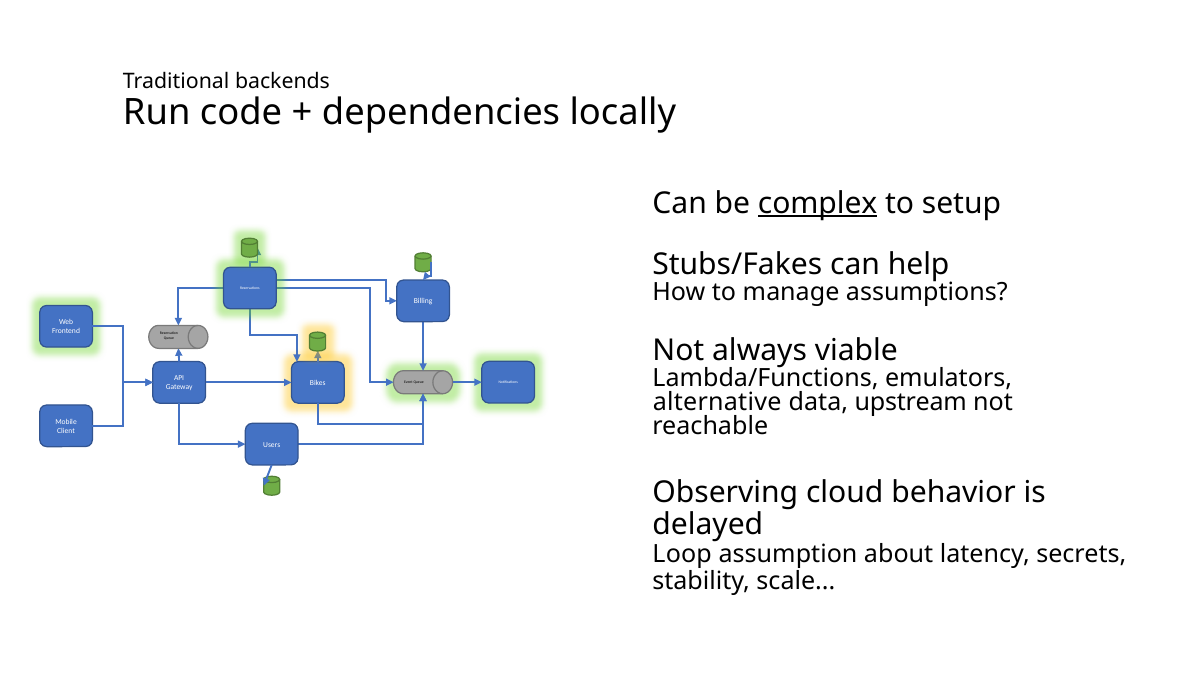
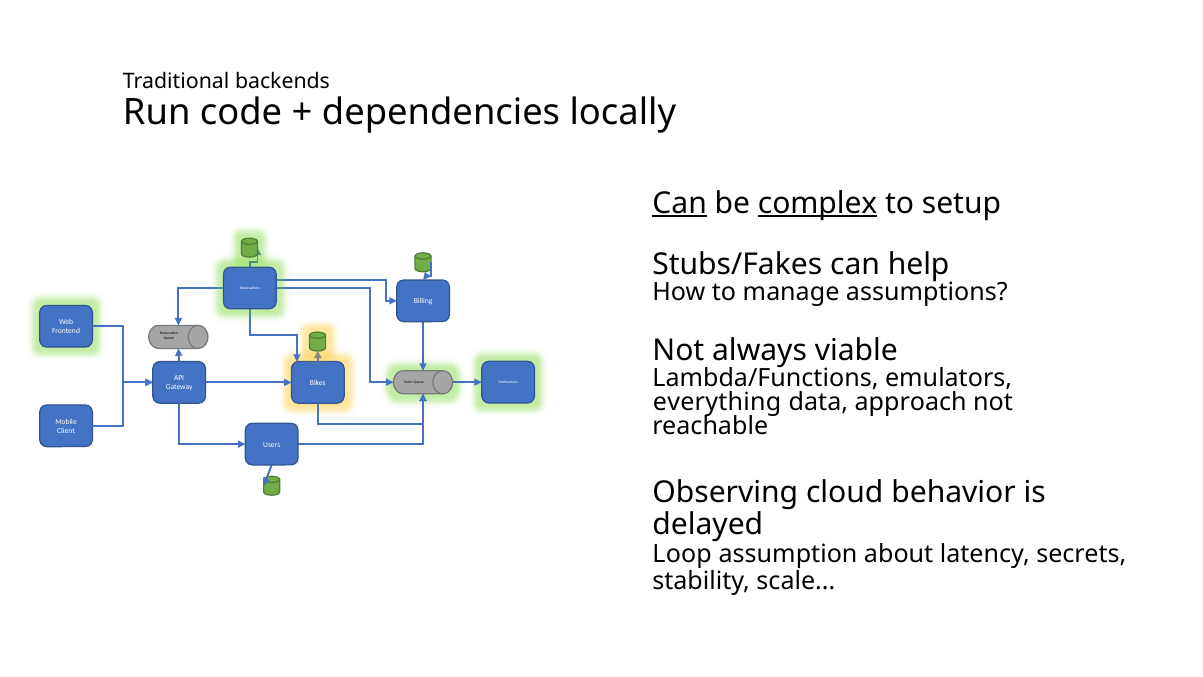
Can at (680, 203) underline: none -> present
alternative: alternative -> everything
upstream: upstream -> approach
